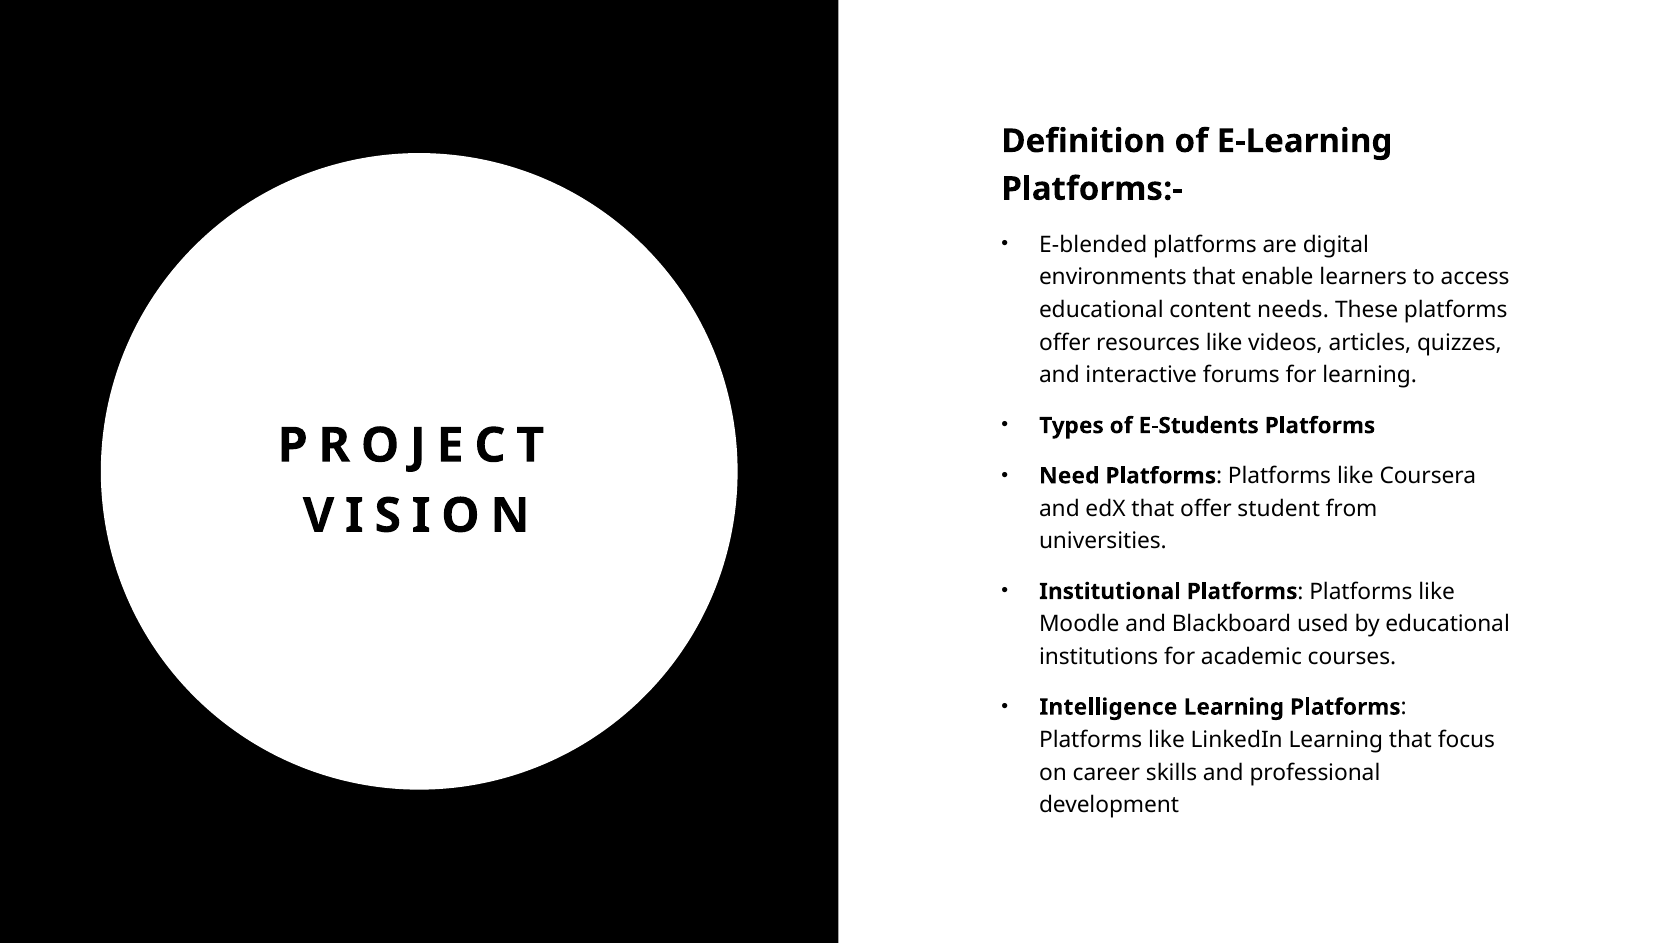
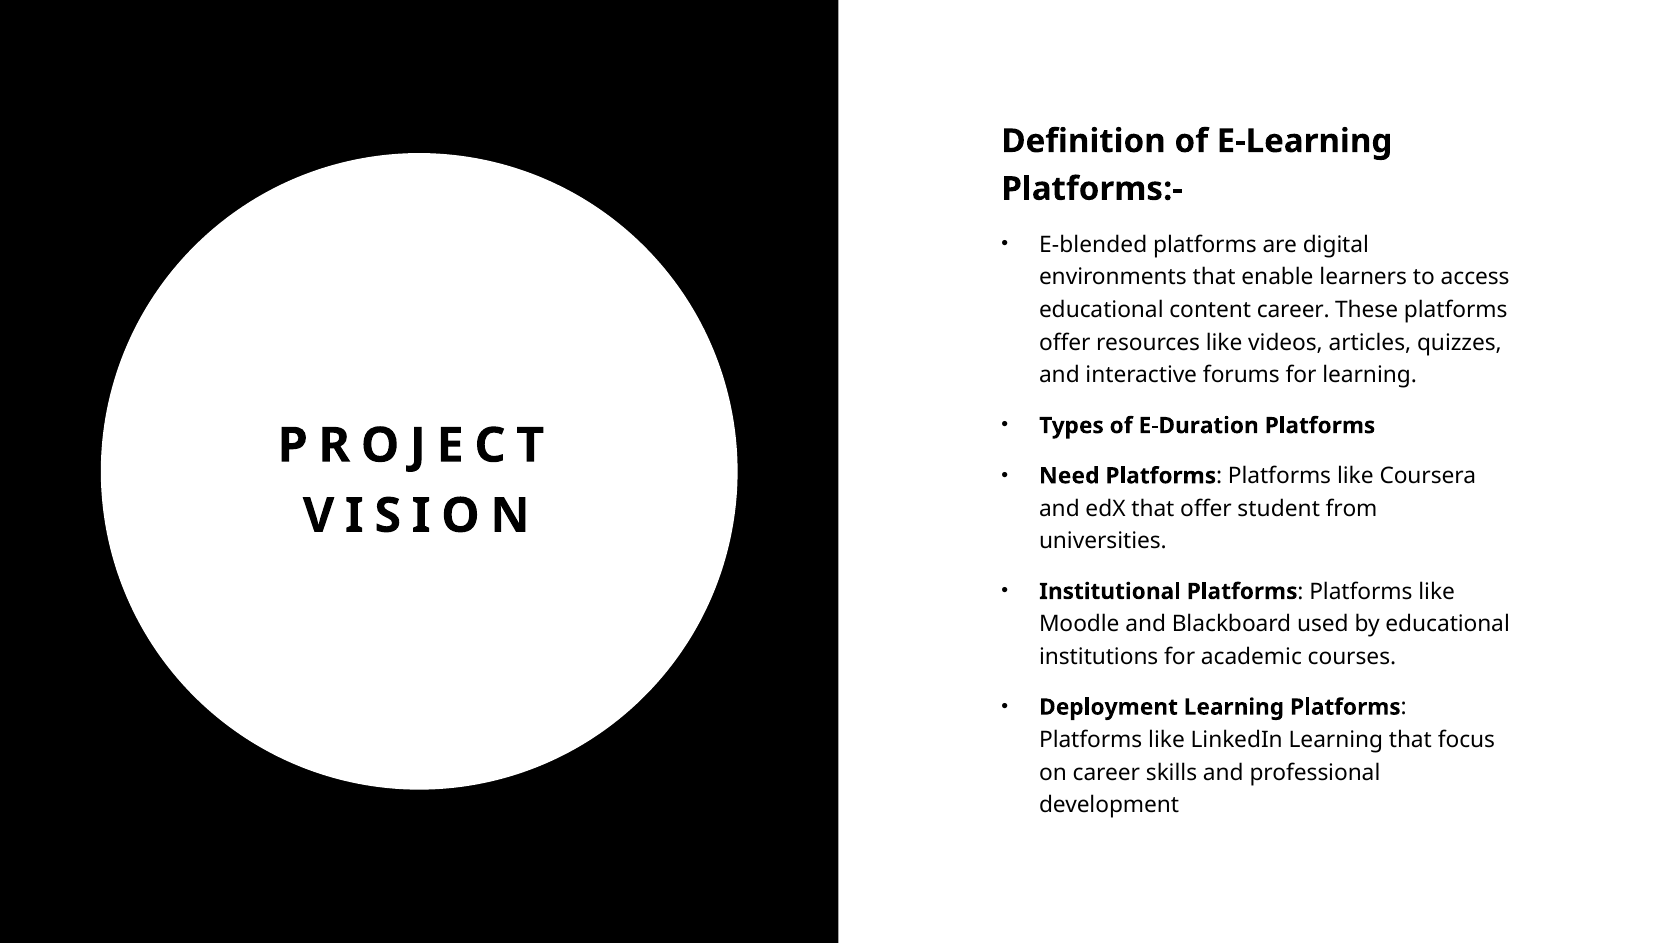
content needs: needs -> career
E-Students: E-Students -> E-Duration
Intelligence: Intelligence -> Deployment
